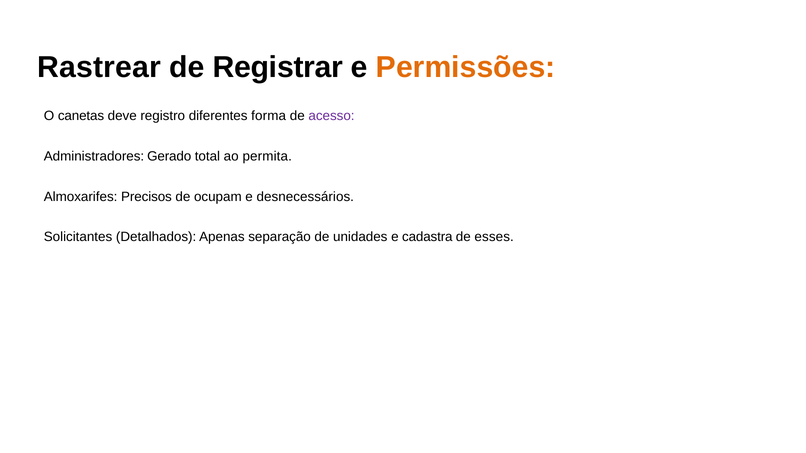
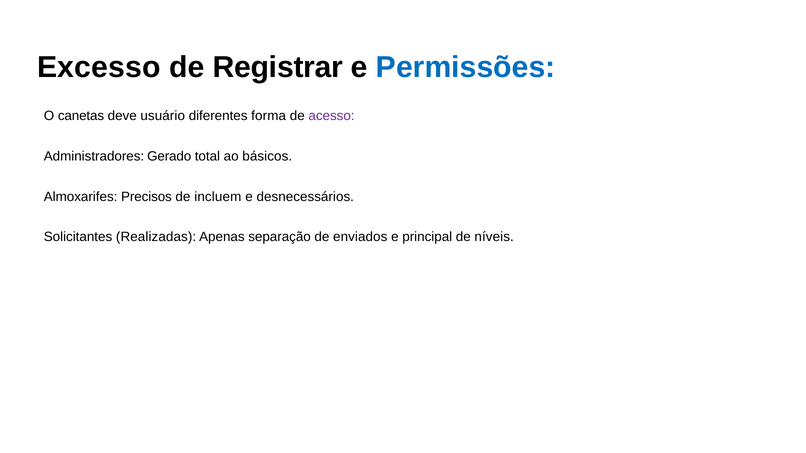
Rastrear: Rastrear -> Excesso
Permissões colour: orange -> blue
registro: registro -> usuário
permita: permita -> básicos
ocupam: ocupam -> incluem
Detalhados: Detalhados -> Realizadas
unidades: unidades -> enviados
cadastra: cadastra -> principal
esses: esses -> níveis
